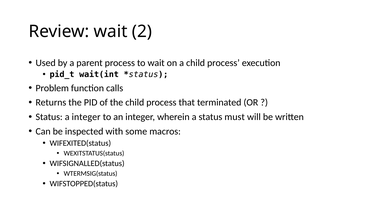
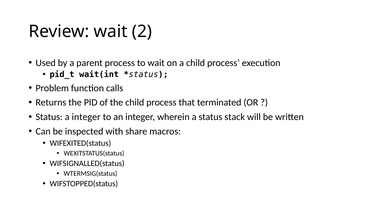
must: must -> stack
some: some -> share
